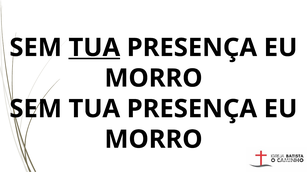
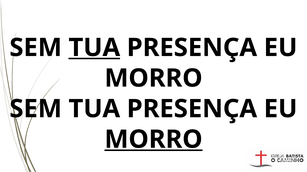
MORRO at (153, 140) underline: none -> present
